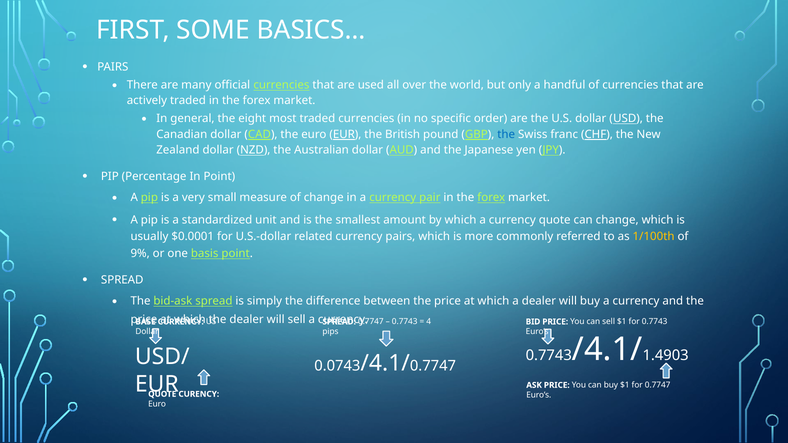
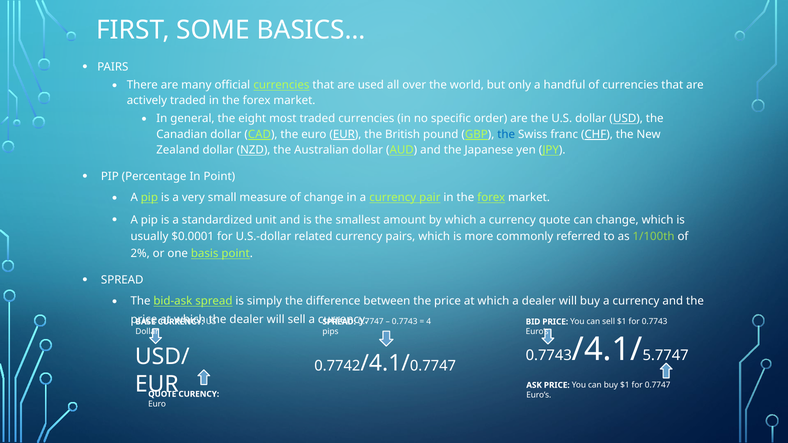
1/100th colour: yellow -> light green
9%: 9% -> 2%
1.4903: 1.4903 -> 5.7747
0.0743: 0.0743 -> 0.7742
